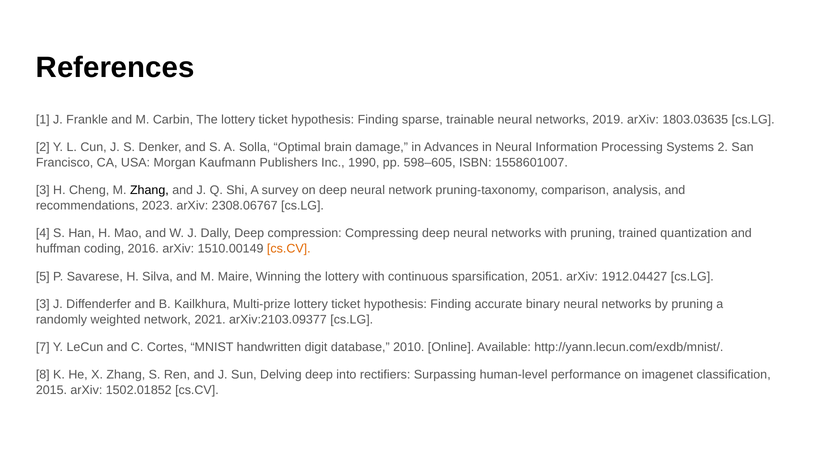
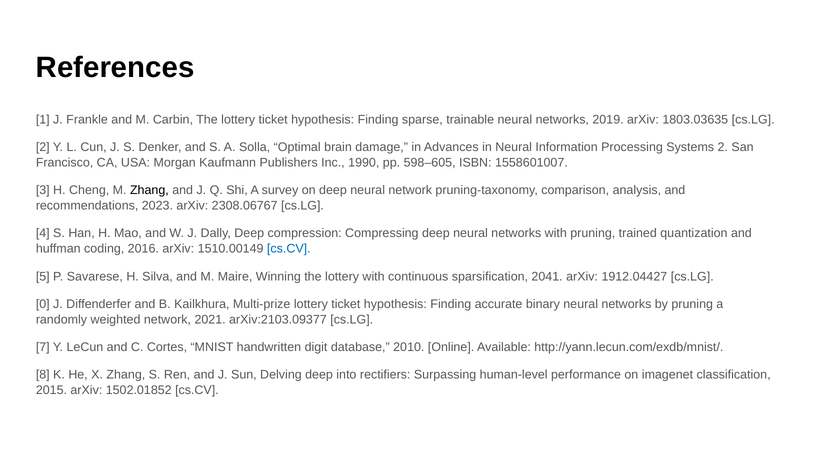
cs.CV at (289, 249) colour: orange -> blue
2051: 2051 -> 2041
3 at (43, 304): 3 -> 0
